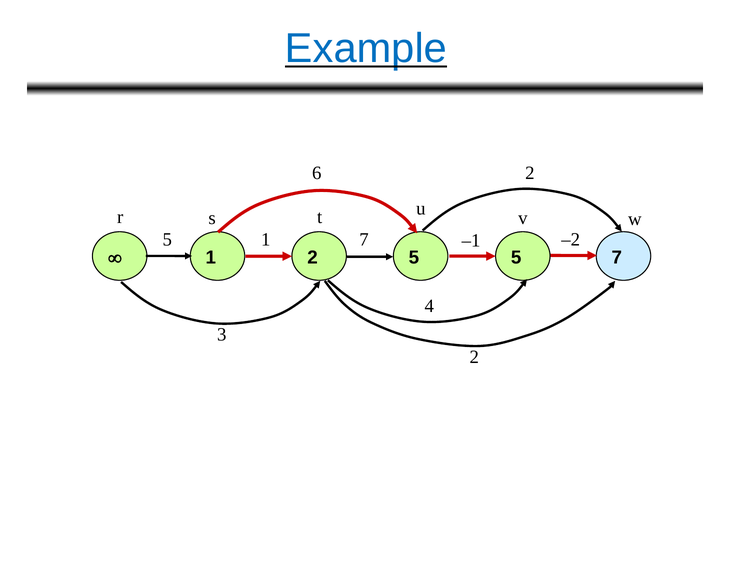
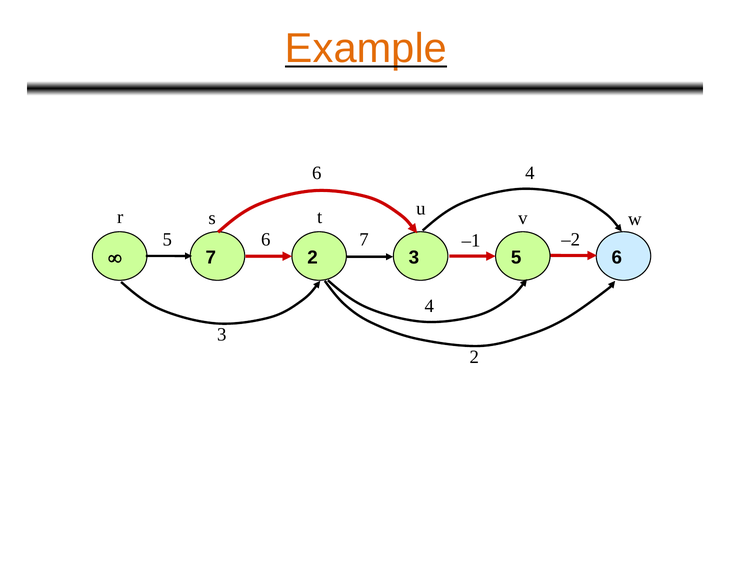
Example colour: blue -> orange
6 2: 2 -> 4
1 at (266, 240): 1 -> 6
1 at (211, 257): 1 -> 7
2 5: 5 -> 3
7 at (617, 257): 7 -> 6
